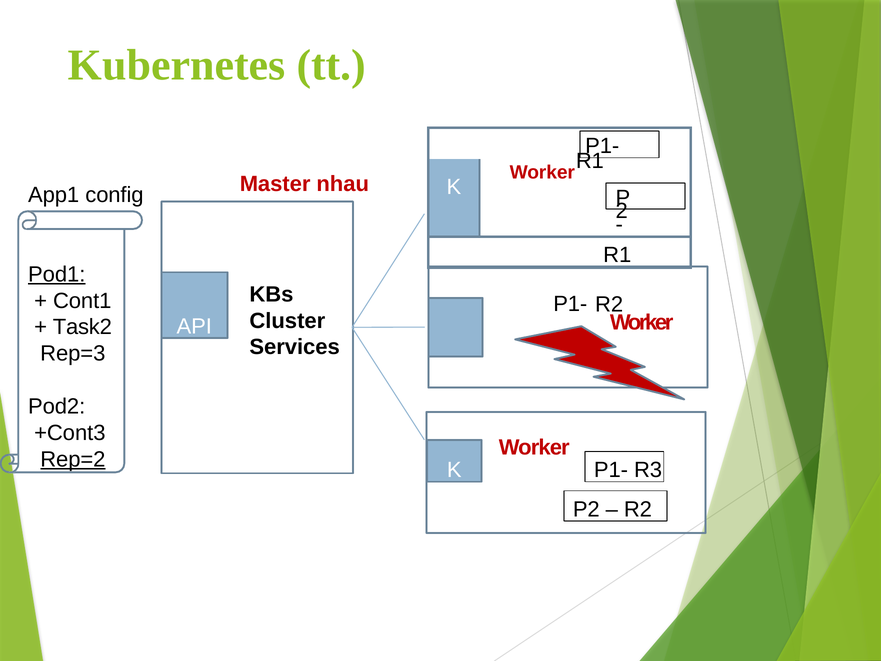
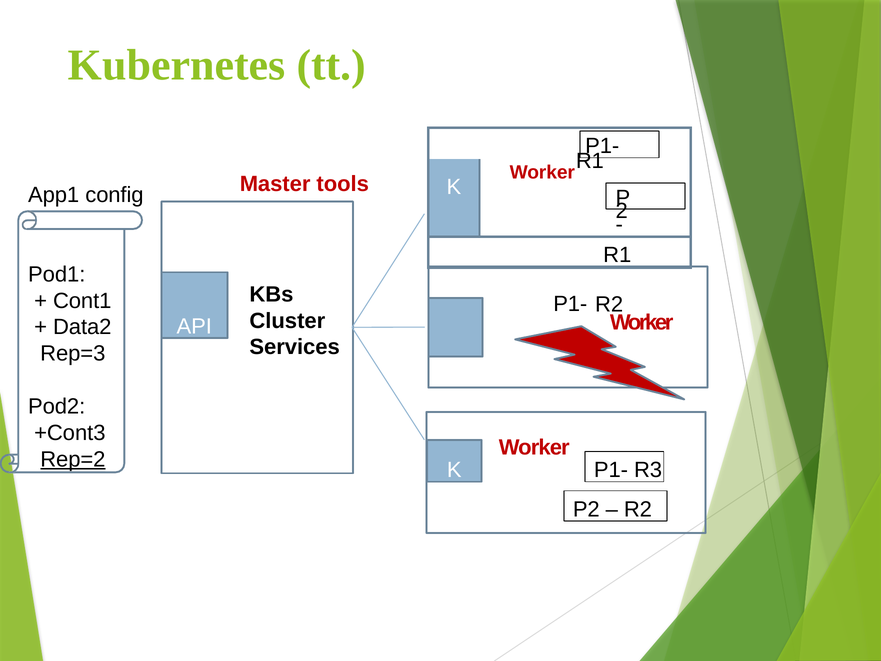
nhau: nhau -> tools
Pod1 underline: present -> none
Task2: Task2 -> Data2
